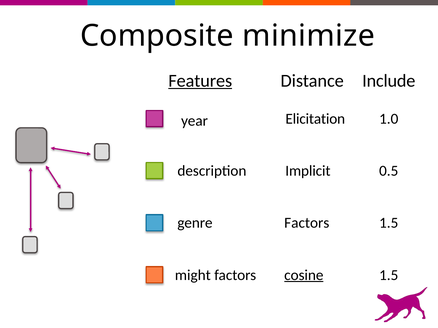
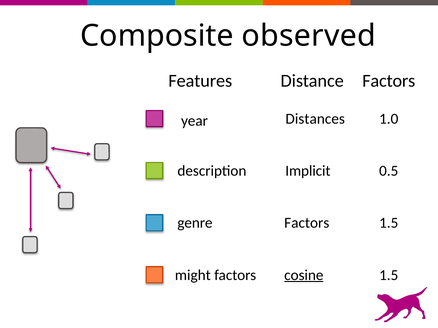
minimize: minimize -> observed
Features underline: present -> none
Distance Include: Include -> Factors
Elicitation: Elicitation -> Distances
